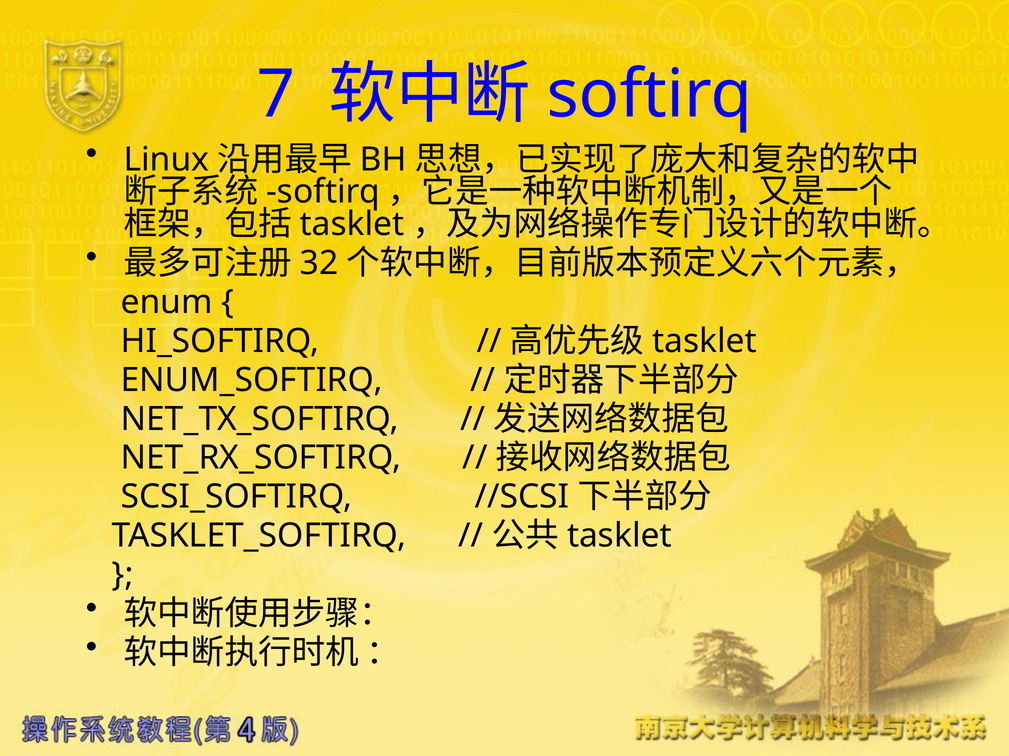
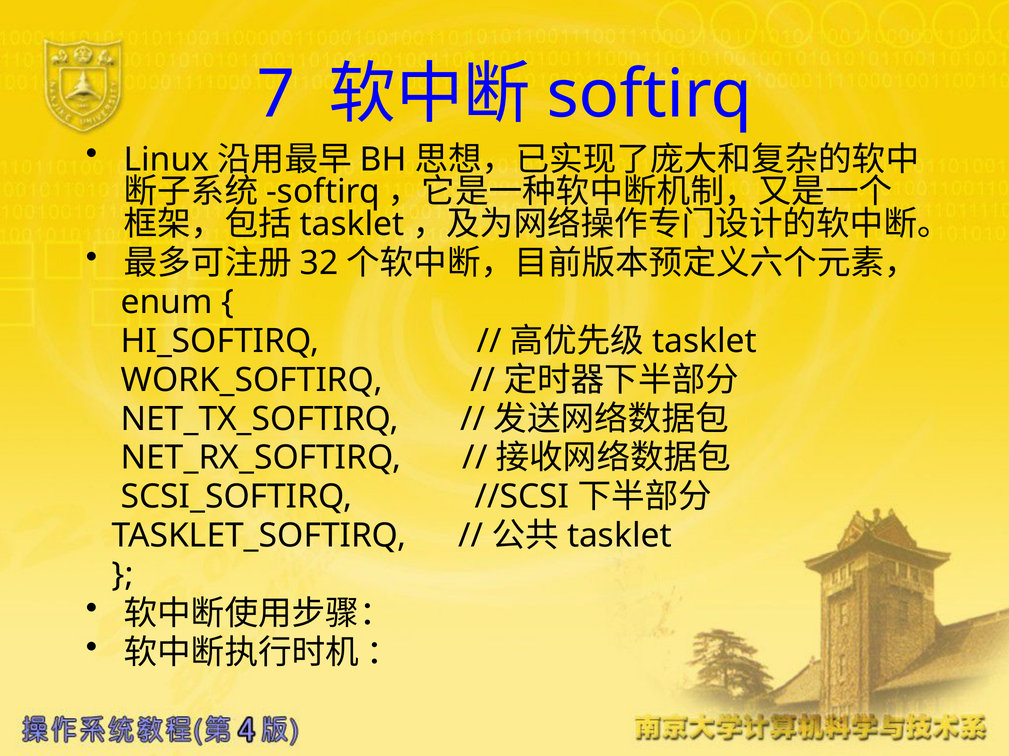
ENUM_SOFTIRQ: ENUM_SOFTIRQ -> WORK_SOFTIRQ
